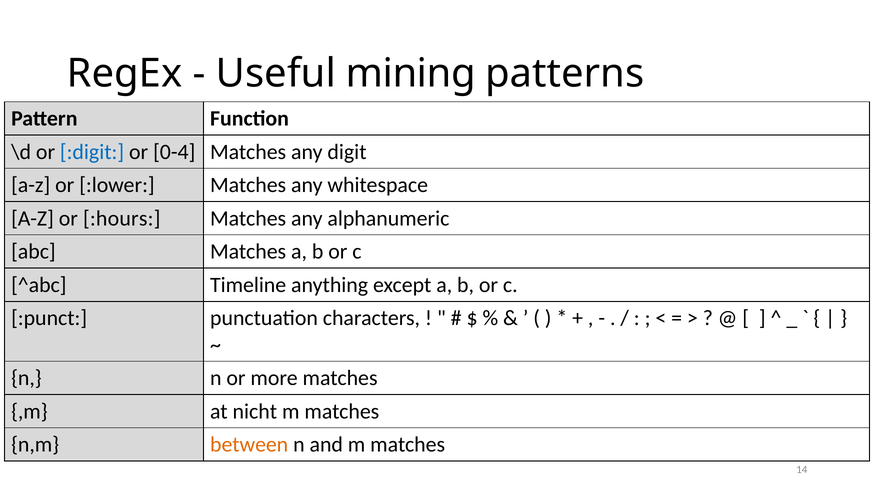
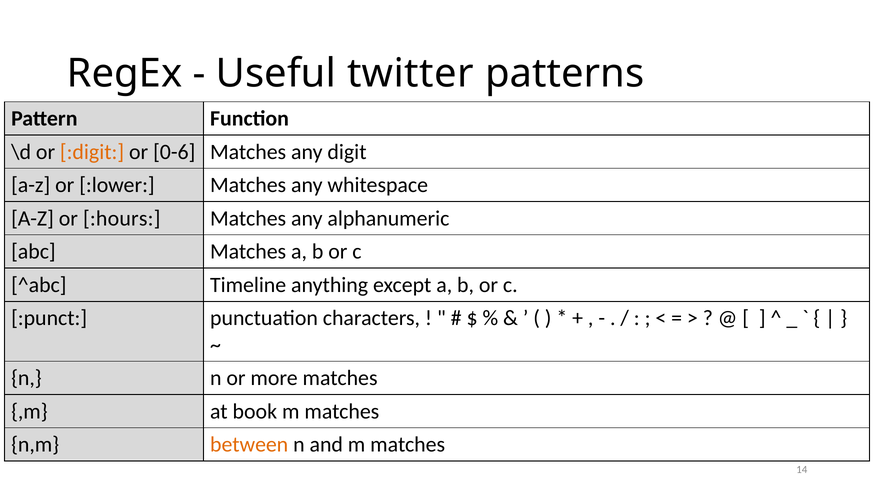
mining: mining -> twitter
:digit colour: blue -> orange
0-4: 0-4 -> 0-6
nicht: nicht -> book
